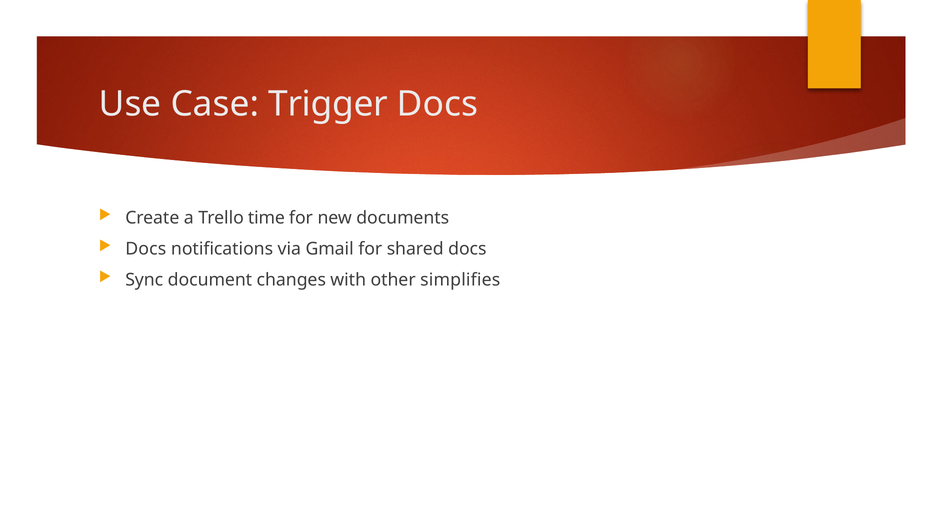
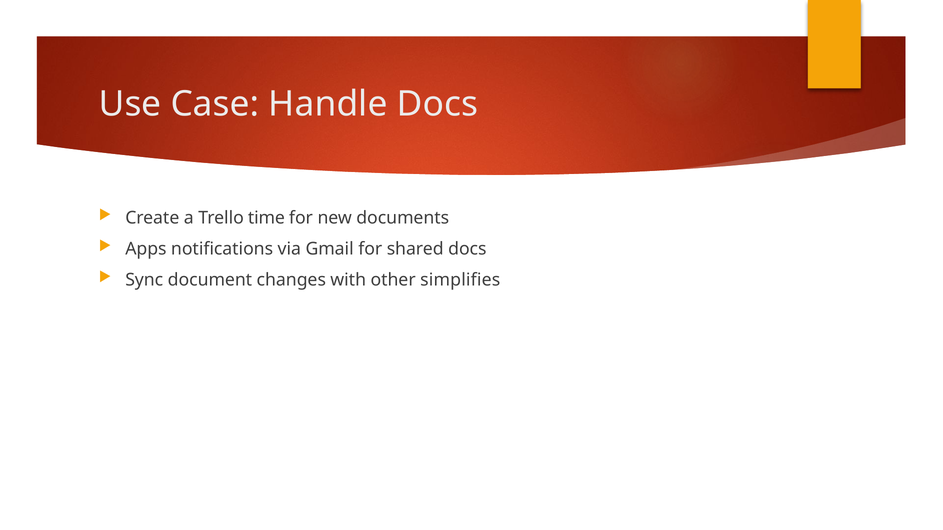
Trigger: Trigger -> Handle
Docs at (146, 249): Docs -> Apps
